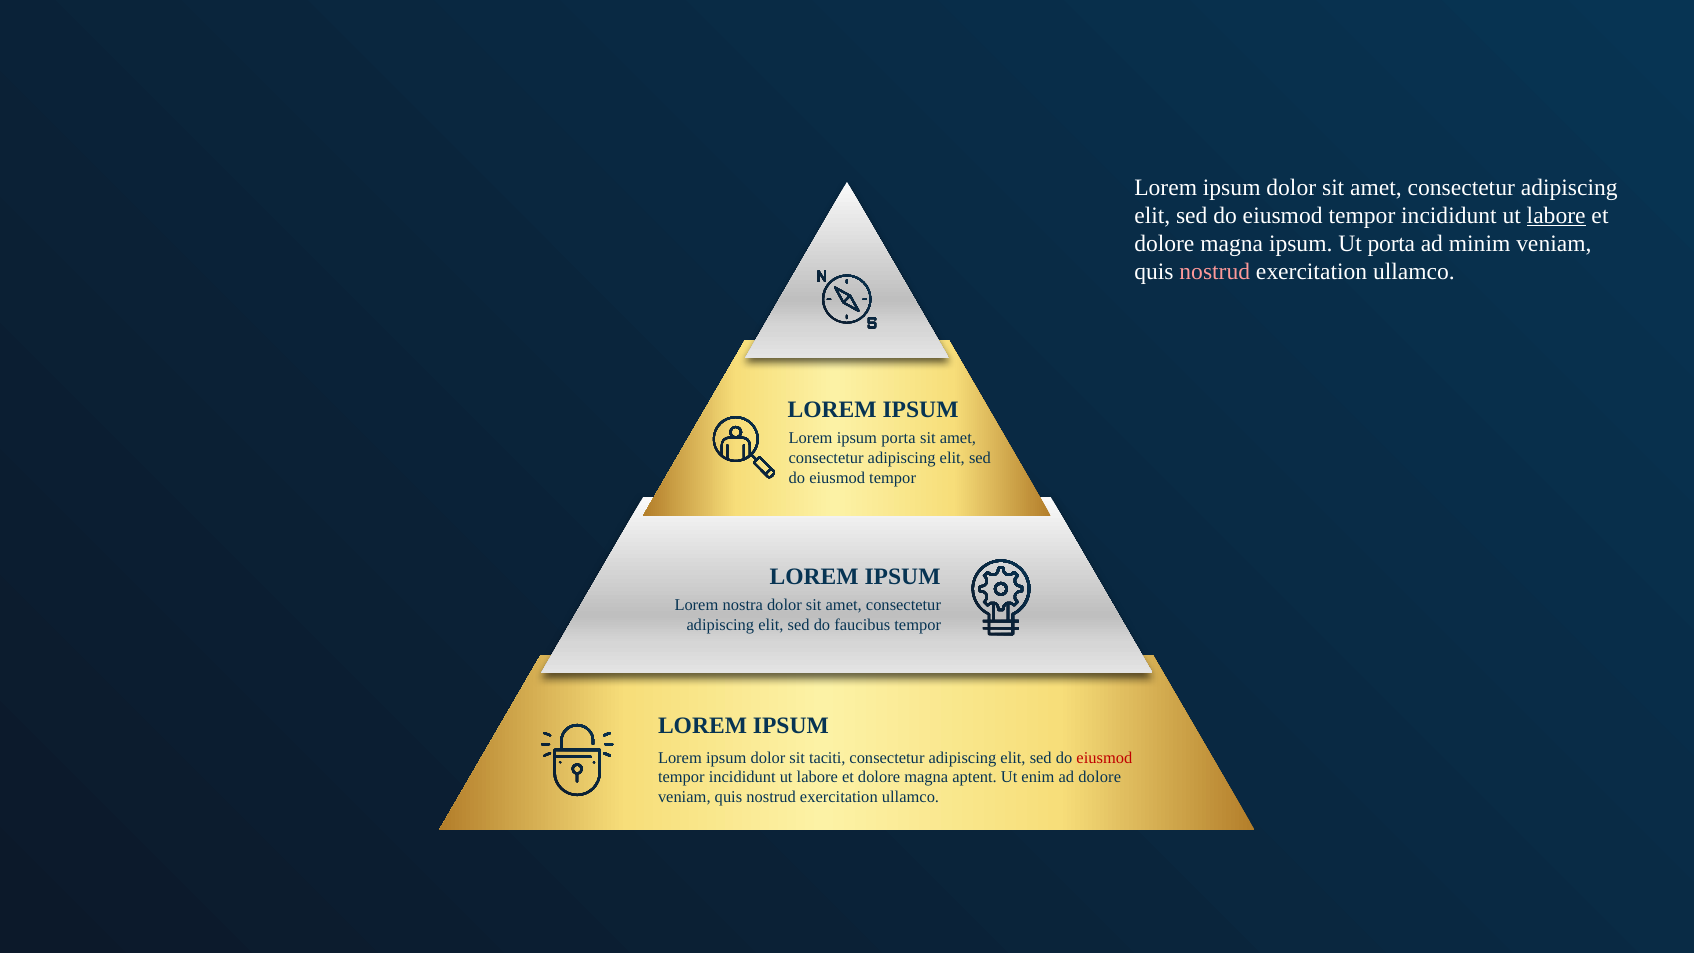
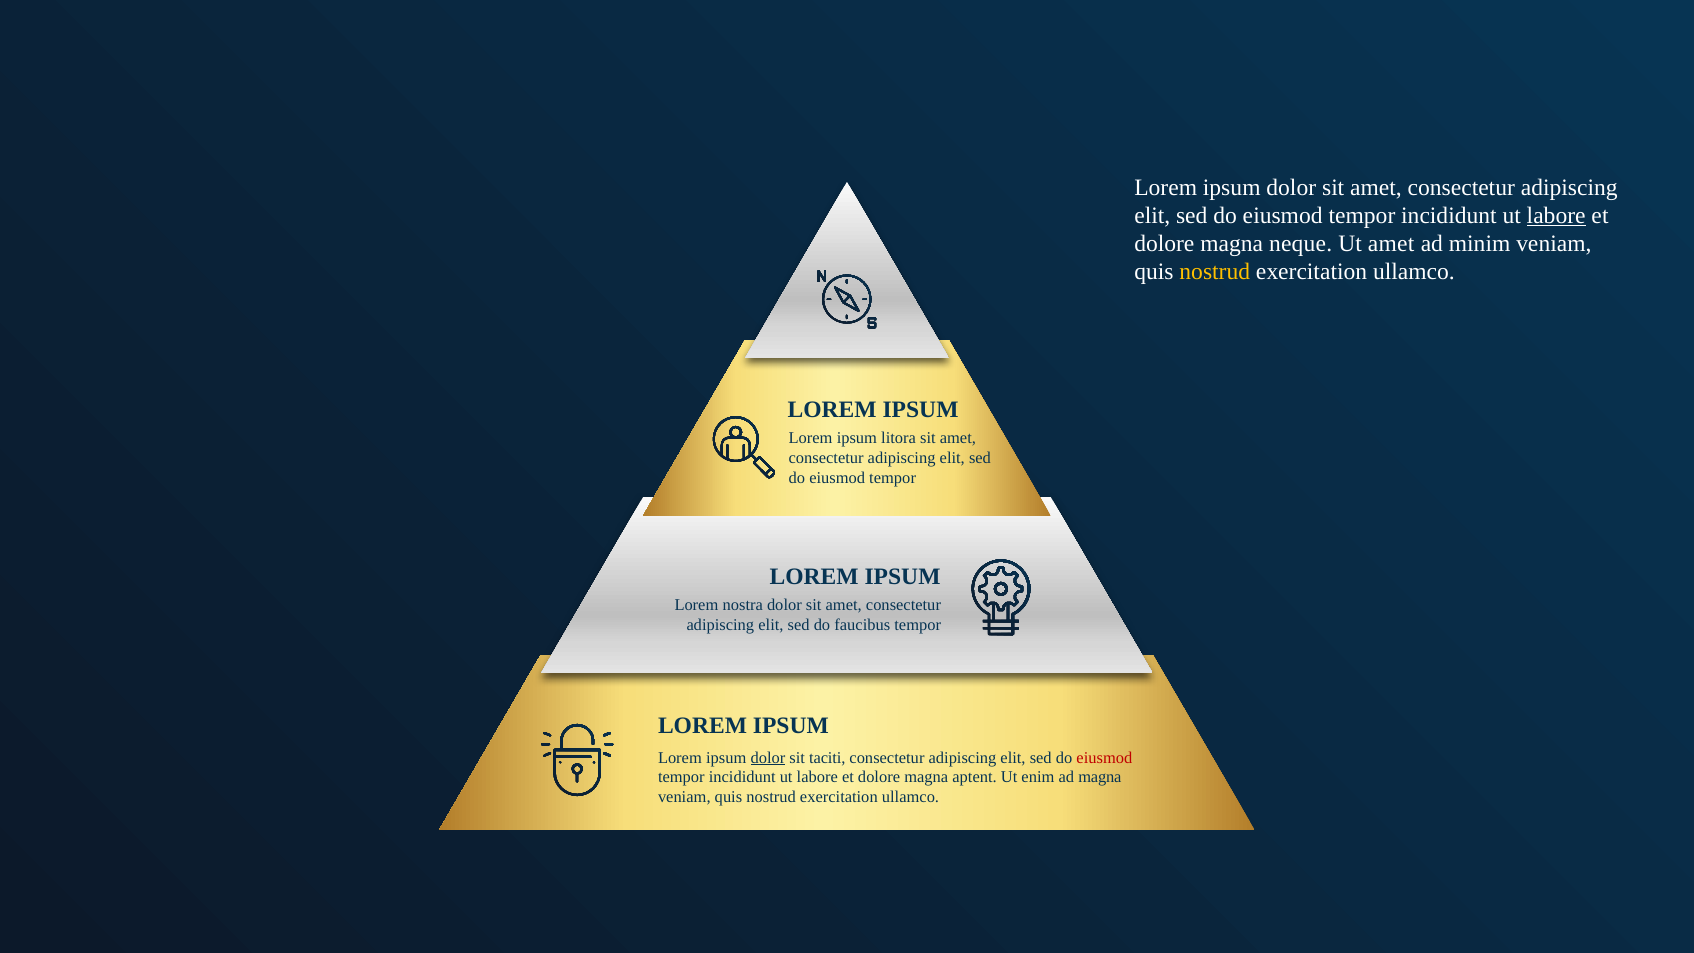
magna ipsum: ipsum -> neque
Ut porta: porta -> amet
nostrud at (1215, 272) colour: pink -> yellow
ipsum porta: porta -> litora
dolor at (768, 758) underline: none -> present
ad dolore: dolore -> magna
